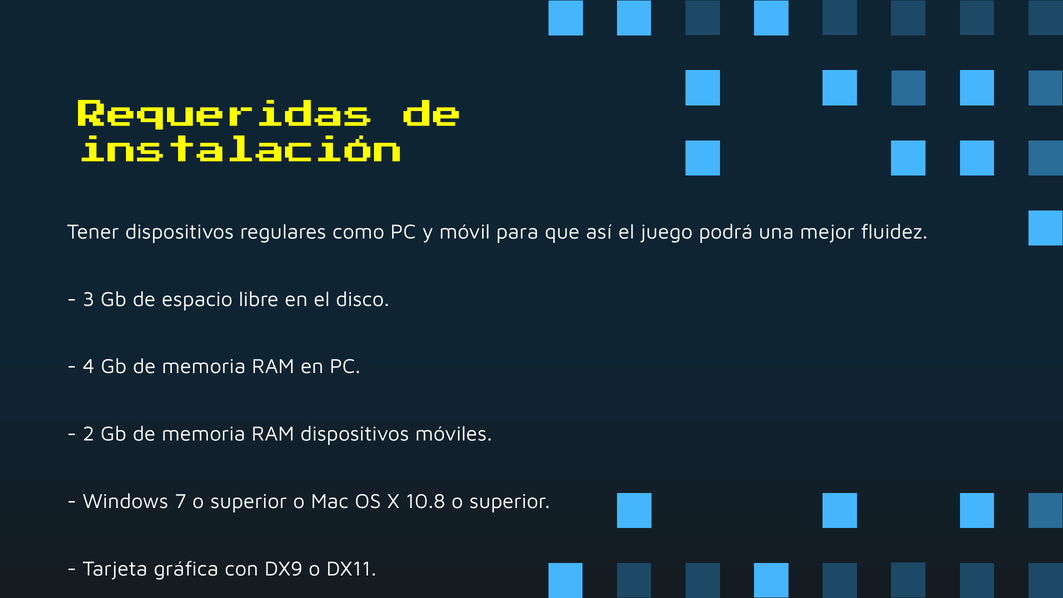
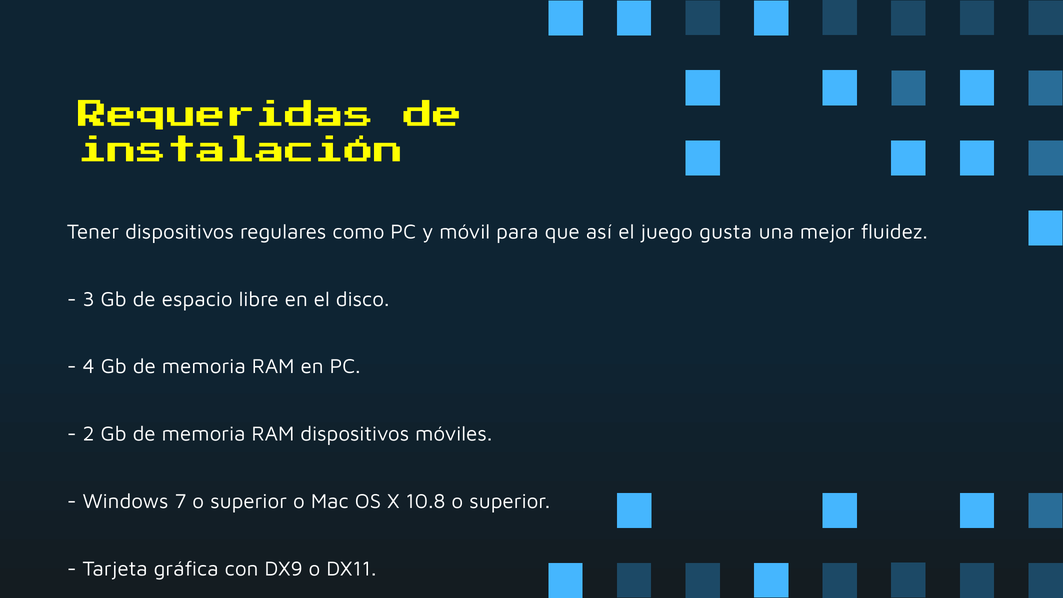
podrá: podrá -> gusta
